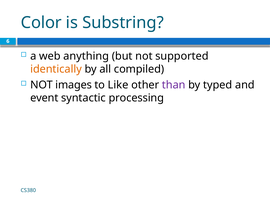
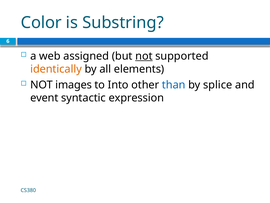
anything: anything -> assigned
not at (144, 56) underline: none -> present
compiled: compiled -> elements
Like: Like -> Into
than colour: purple -> blue
typed: typed -> splice
processing: processing -> expression
